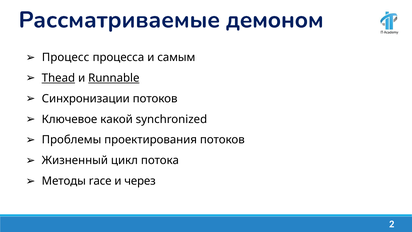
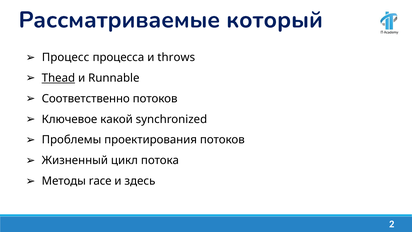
демоном: демоном -> который
самым: самым -> throws
Runnable underline: present -> none
Синхронизации: Синхронизации -> Соответственно
через: через -> здесь
